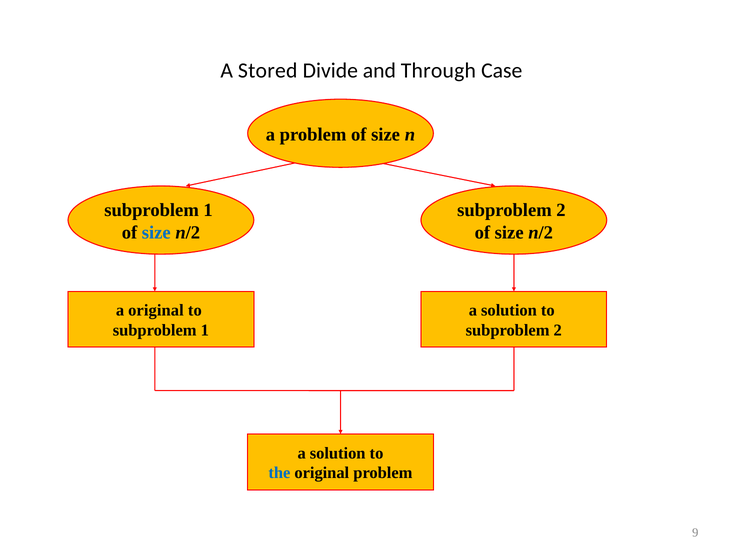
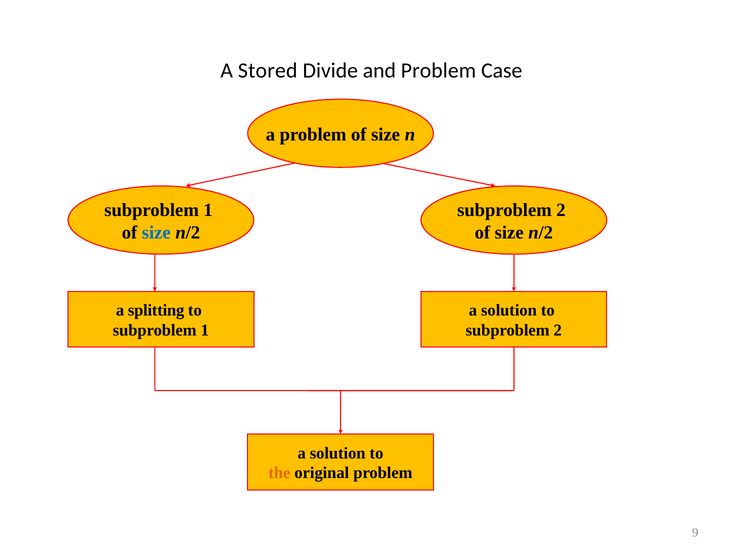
and Through: Through -> Problem
a original: original -> splitting
the colour: blue -> orange
